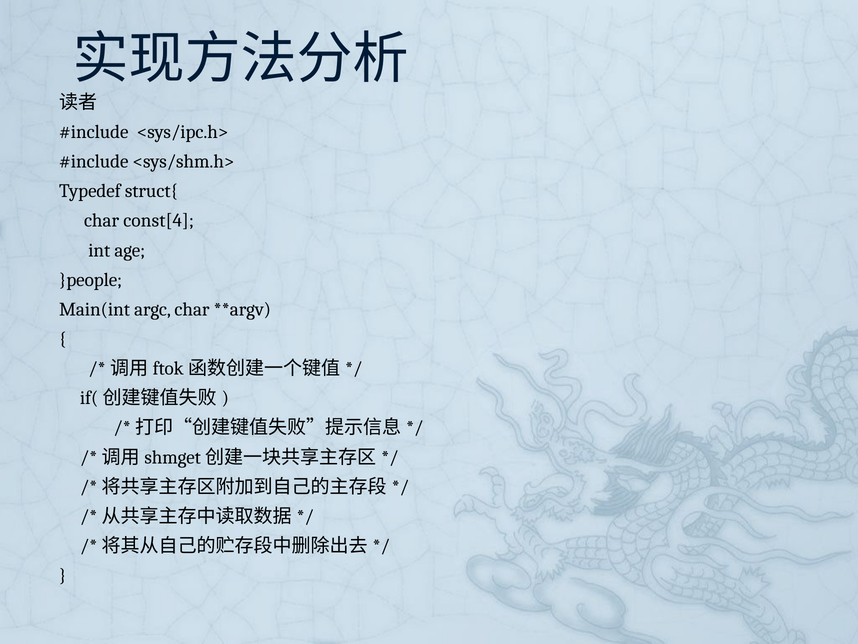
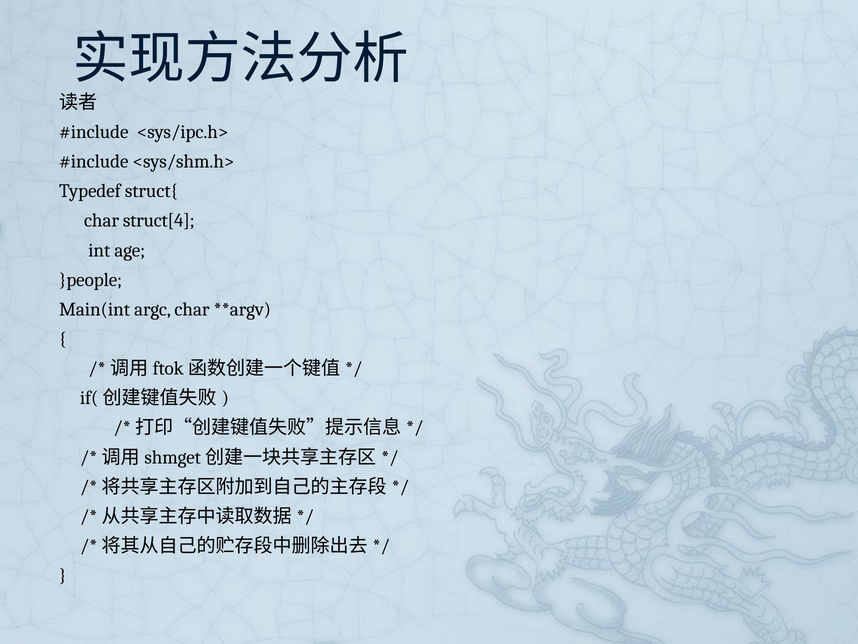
const[4: const[4 -> struct[4
